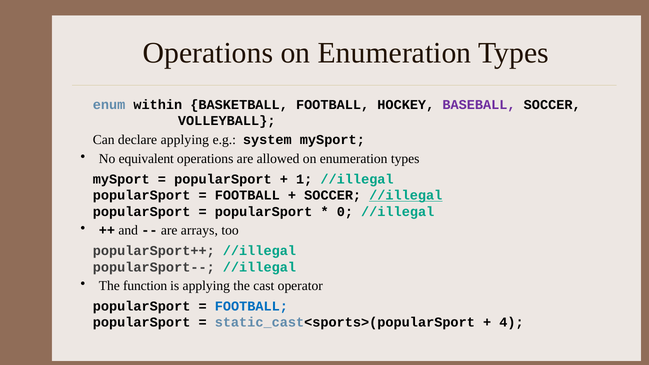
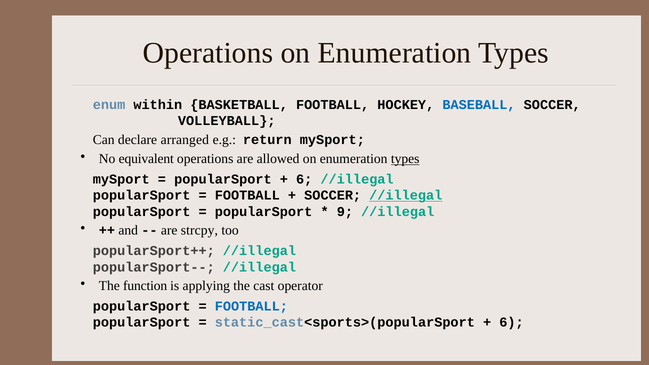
BASEBALL colour: purple -> blue
declare applying: applying -> arranged
system: system -> return
types at (405, 159) underline: none -> present
1 at (304, 179): 1 -> 6
0: 0 -> 9
arrays: arrays -> strcpy
4 at (511, 323): 4 -> 6
